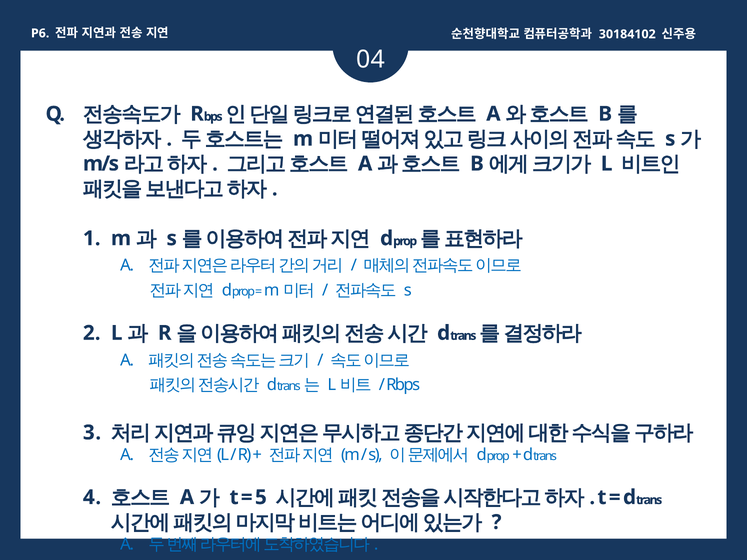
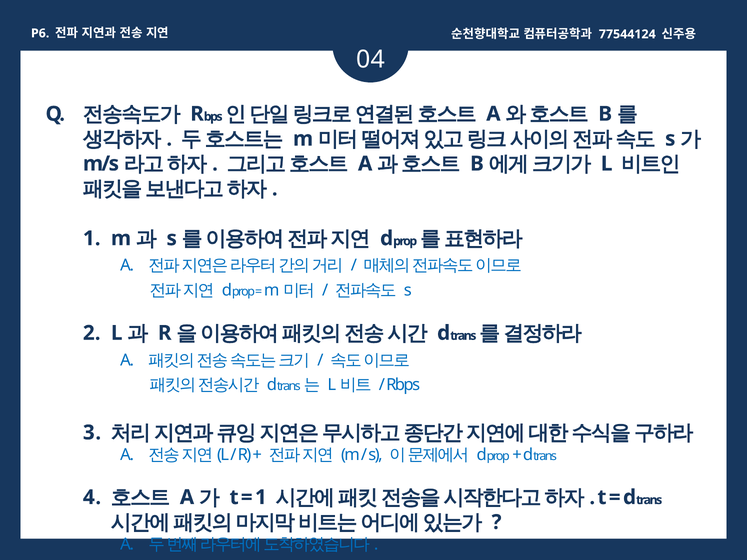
30184102: 30184102 -> 77544124
5 at (261, 497): 5 -> 1
